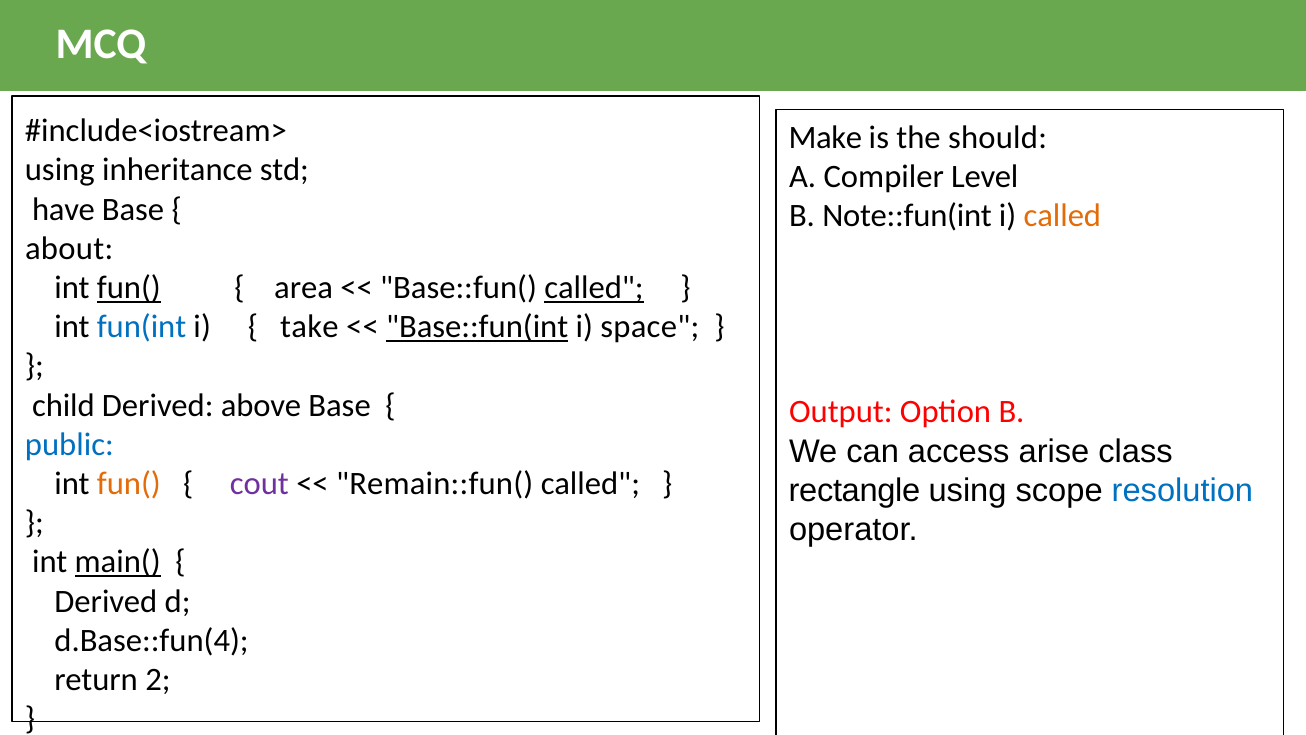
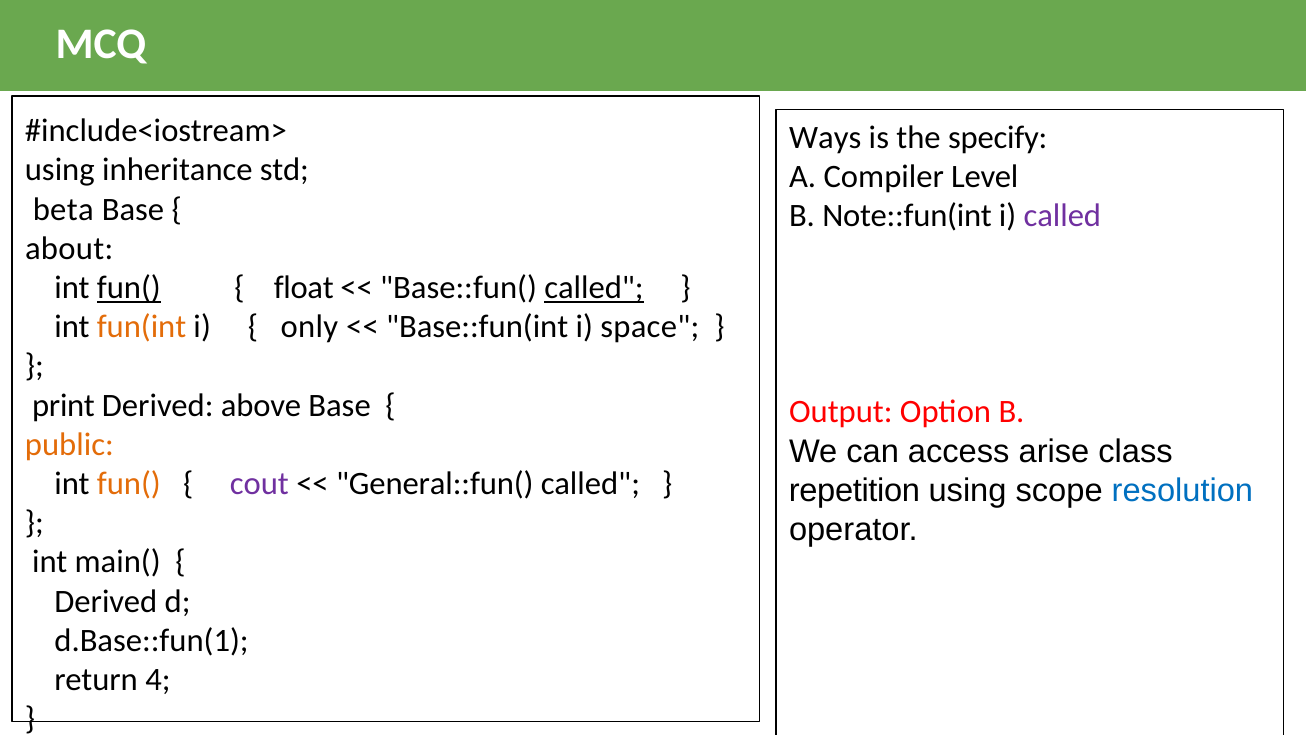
Make: Make -> Ways
should: should -> specify
have: have -> beta
called at (1062, 216) colour: orange -> purple
area: area -> float
fun(int colour: blue -> orange
take: take -> only
Base::fun(int underline: present -> none
child: child -> print
public colour: blue -> orange
Remain::fun(: Remain::fun( -> General::fun(
rectangle: rectangle -> repetition
main( underline: present -> none
d.Base::fun(4: d.Base::fun(4 -> d.Base::fun(1
2: 2 -> 4
